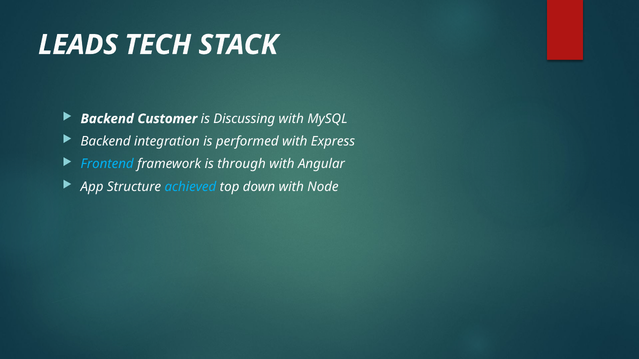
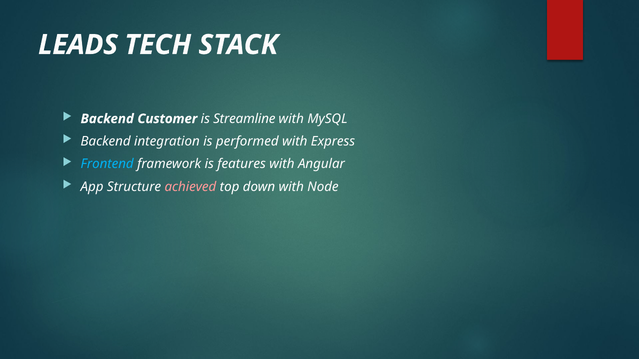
Discussing: Discussing -> Streamline
through: through -> features
achieved colour: light blue -> pink
